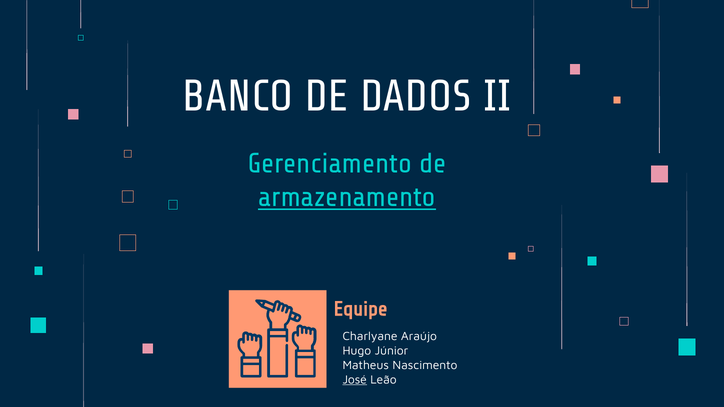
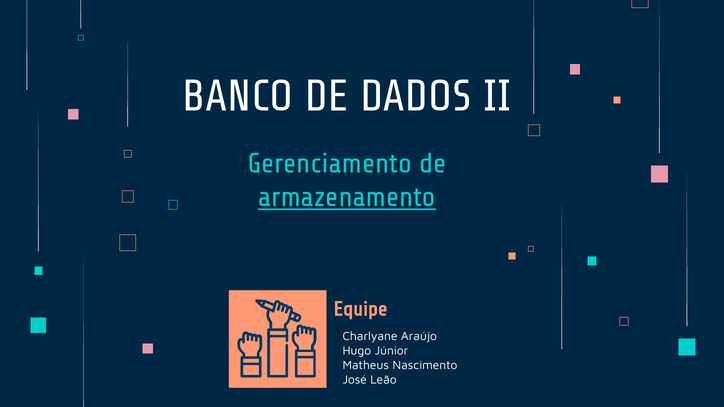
José underline: present -> none
